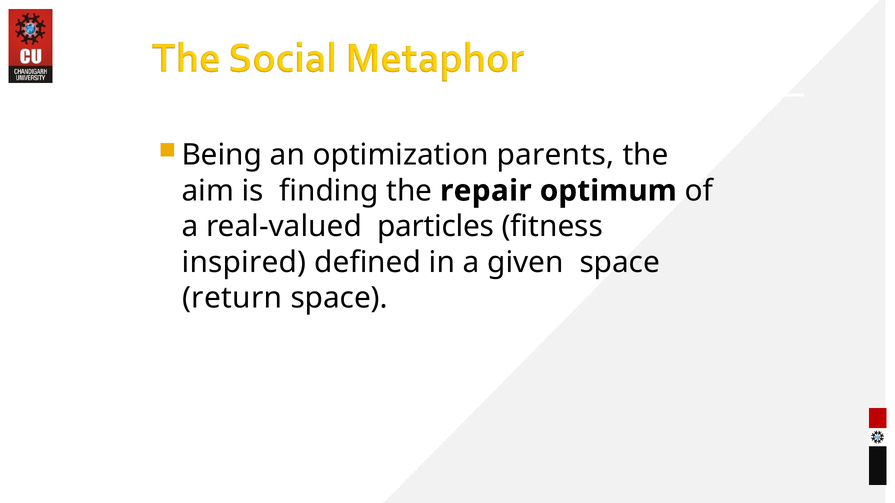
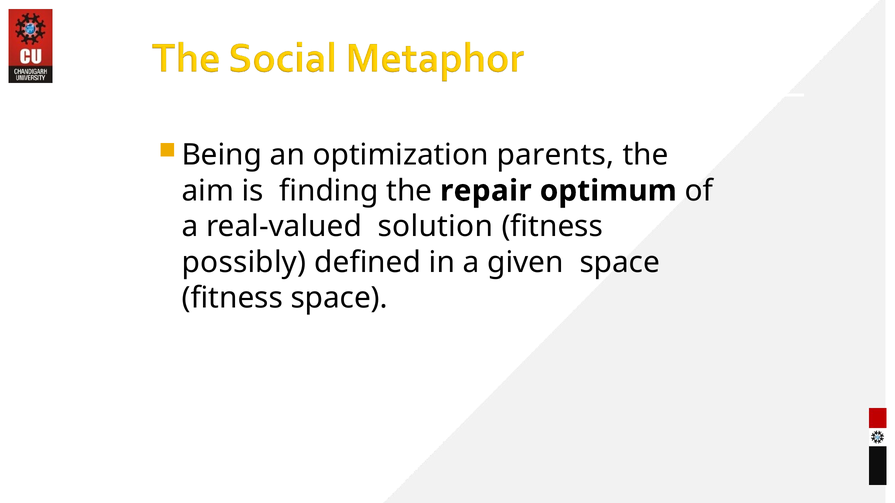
particles: particles -> solution
inspired: inspired -> possibly
return at (232, 298): return -> fitness
